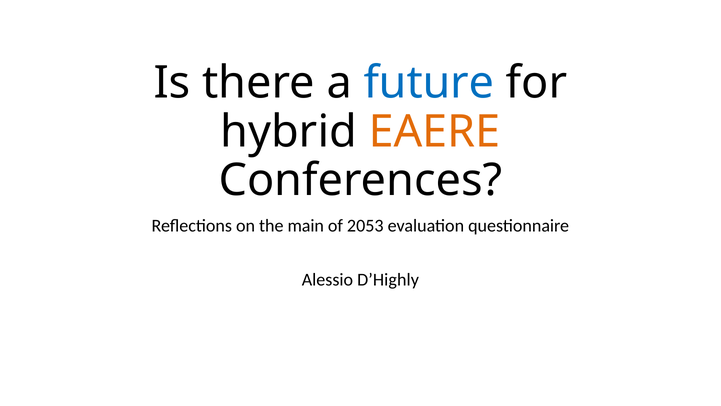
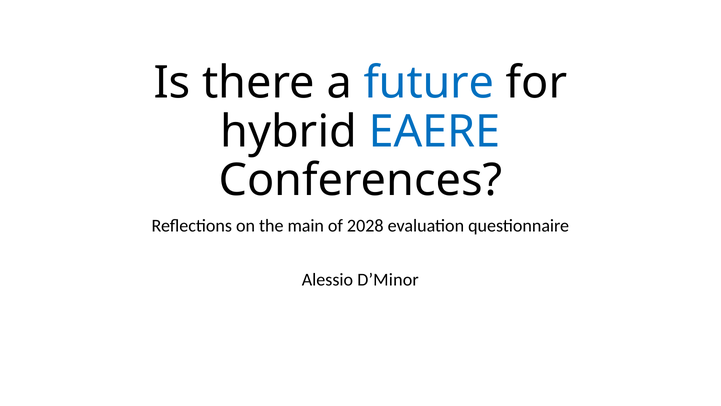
EAERE colour: orange -> blue
2053: 2053 -> 2028
D’Highly: D’Highly -> D’Minor
